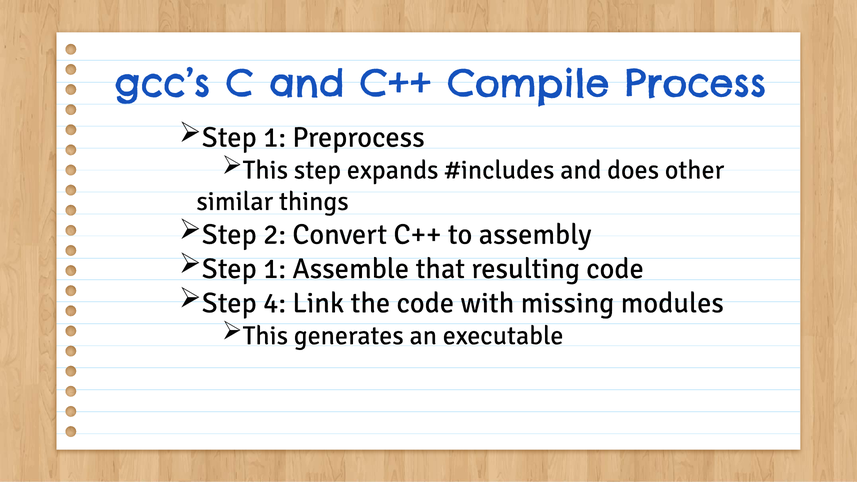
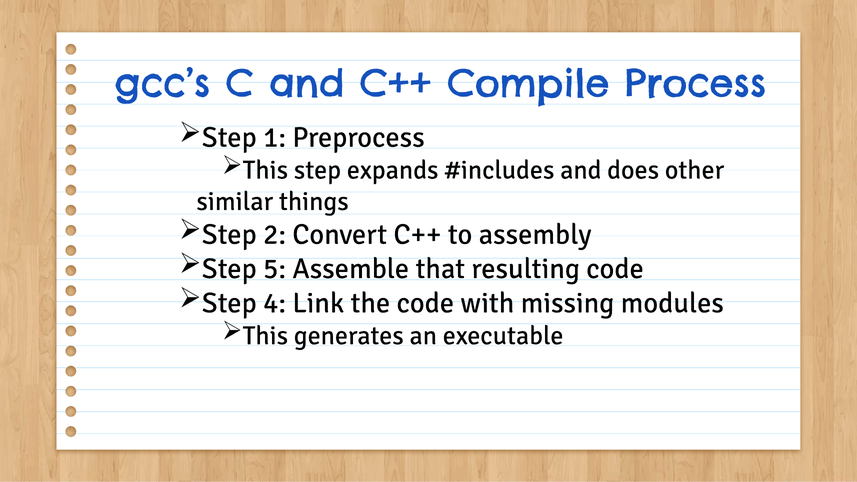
1 at (275, 269): 1 -> 5
